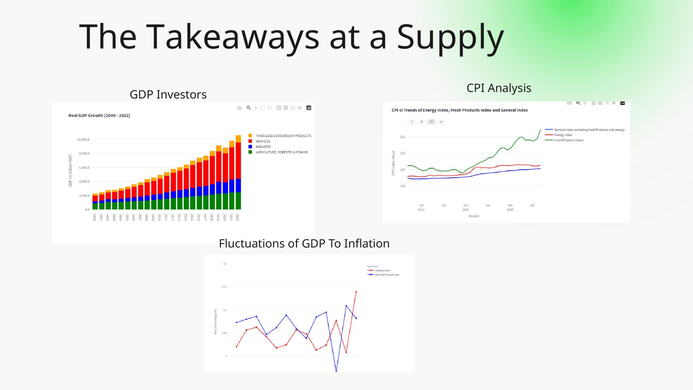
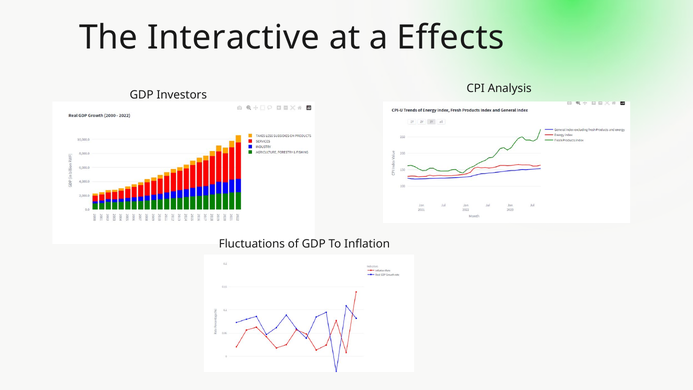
Takeaways: Takeaways -> Interactive
Supply: Supply -> Effects
